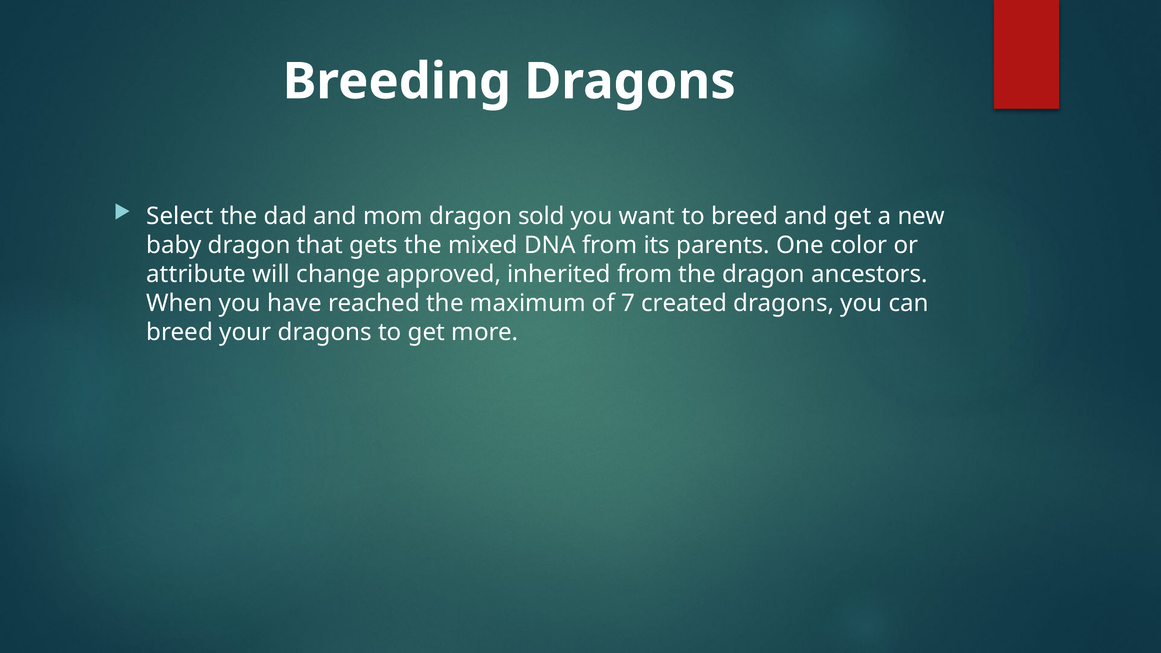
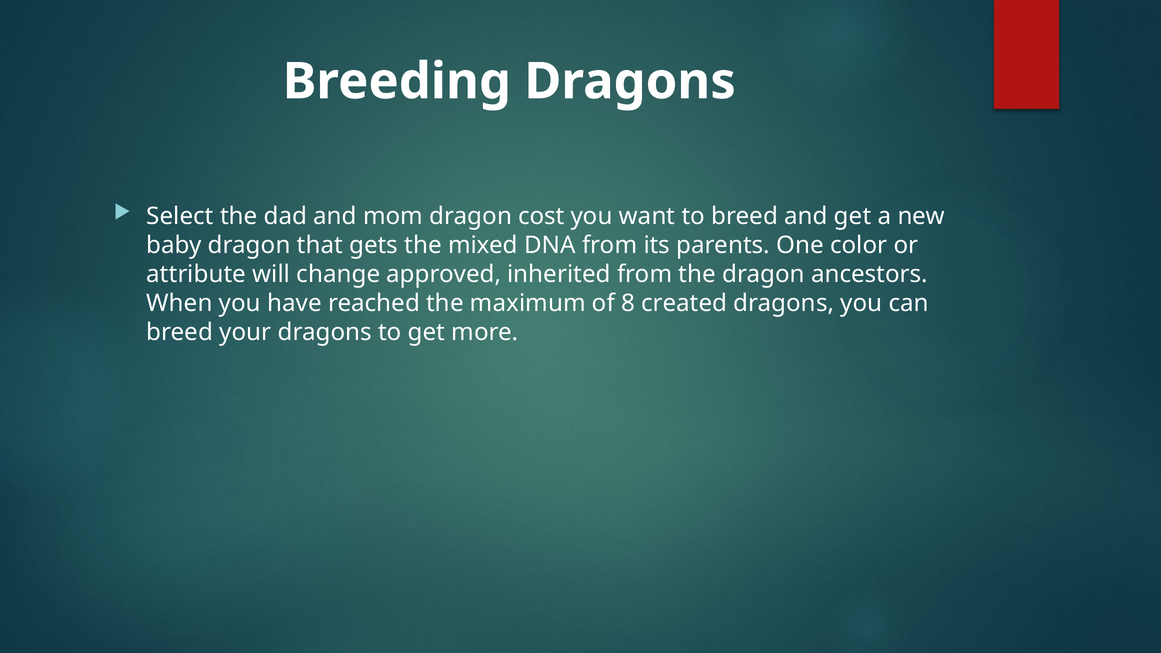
sold: sold -> cost
7: 7 -> 8
